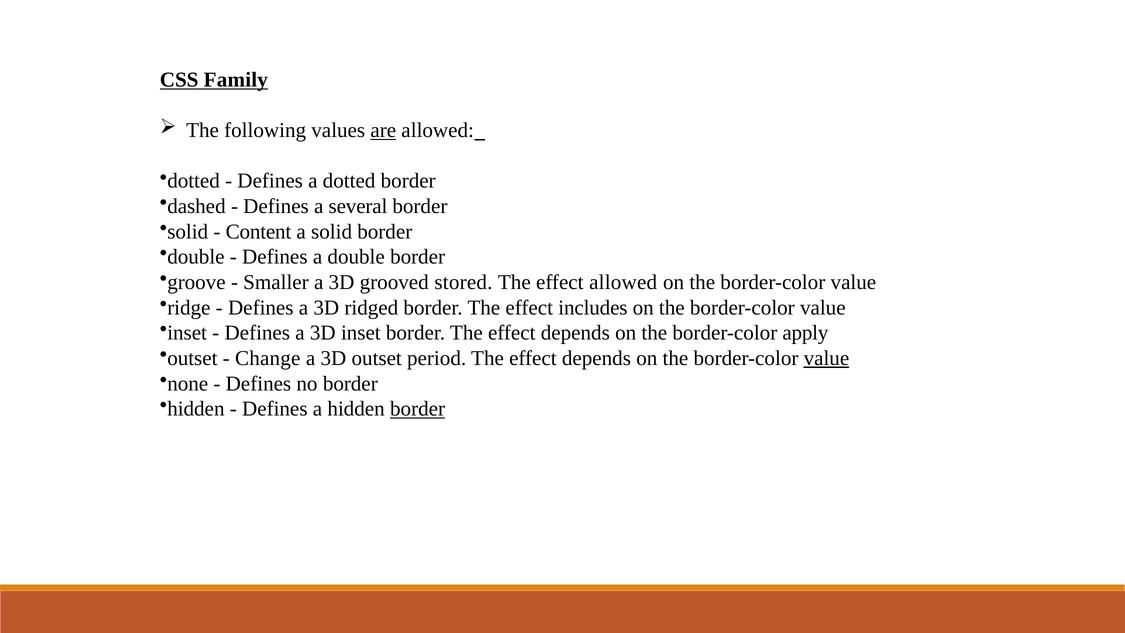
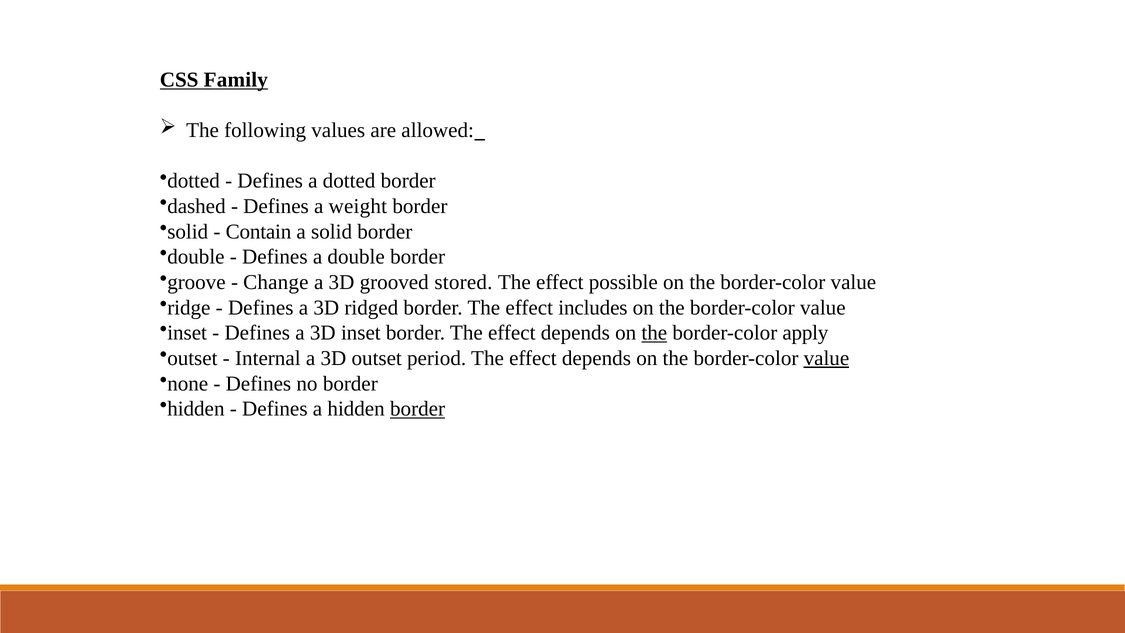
are underline: present -> none
several: several -> weight
Content: Content -> Contain
Smaller: Smaller -> Change
effect allowed: allowed -> possible
the at (654, 333) underline: none -> present
Change: Change -> Internal
